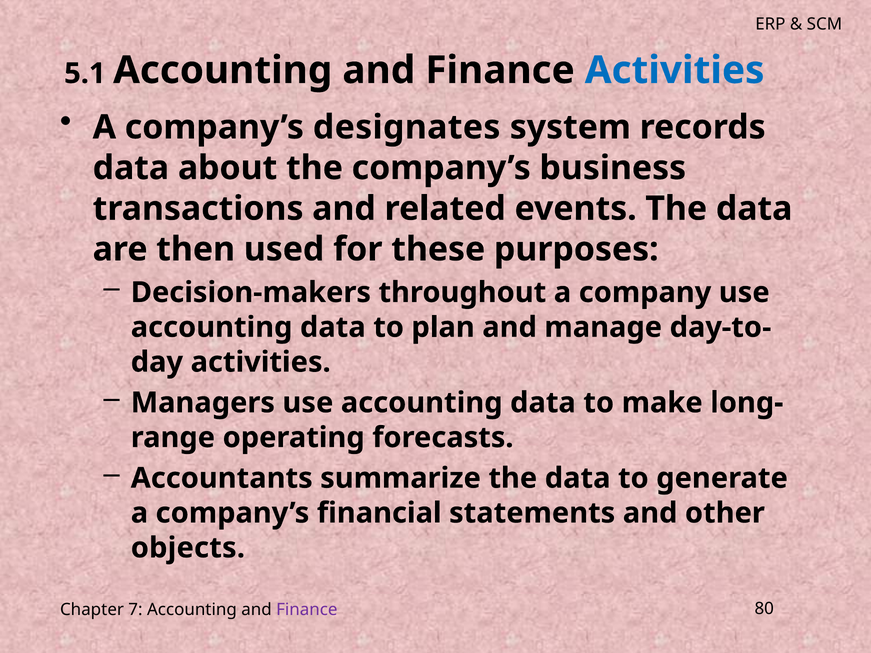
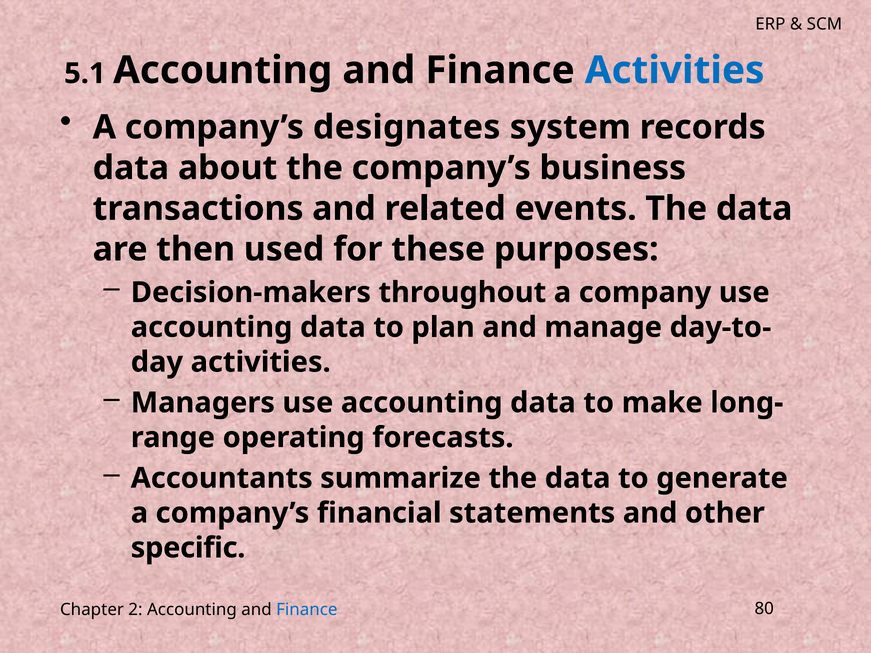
objects: objects -> specific
7: 7 -> 2
Finance at (307, 610) colour: purple -> blue
